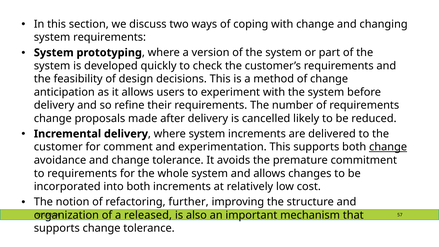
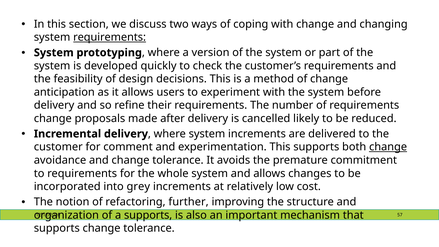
requirements at (110, 37) underline: none -> present
into both: both -> grey
a released: released -> supports
